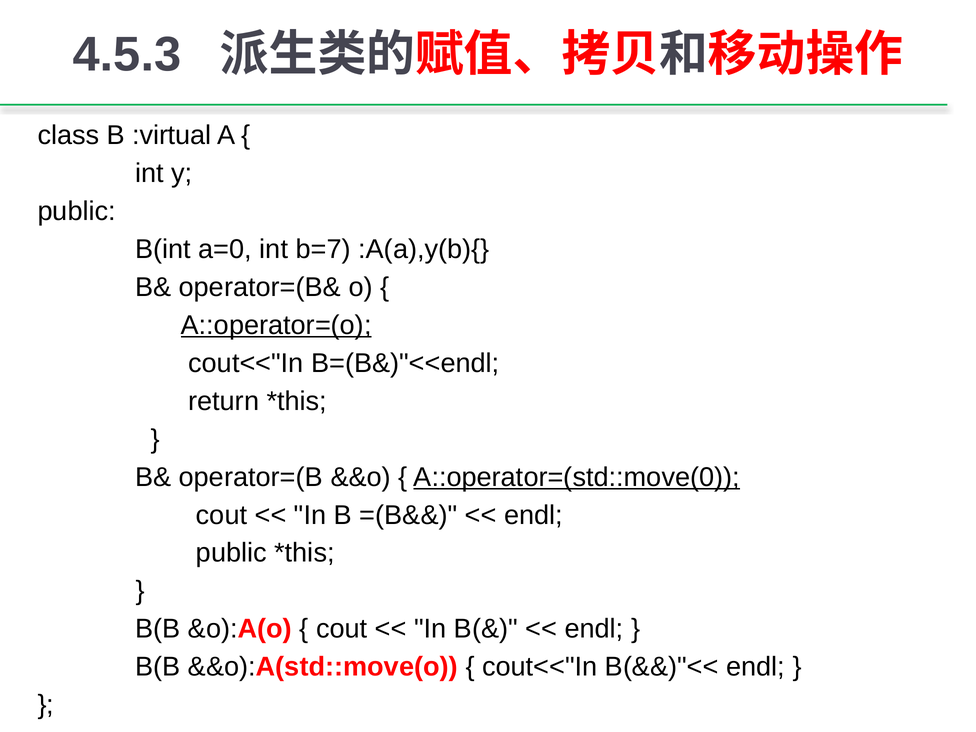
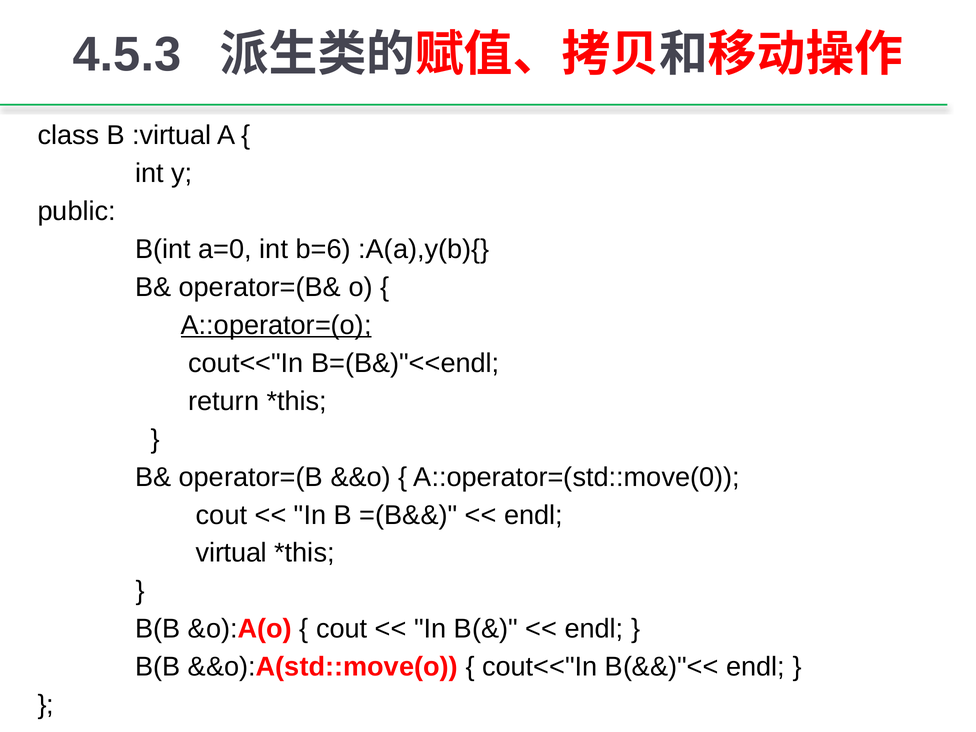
b=7: b=7 -> b=6
A::operator=(std::move(0 underline: present -> none
public at (231, 553): public -> virtual
